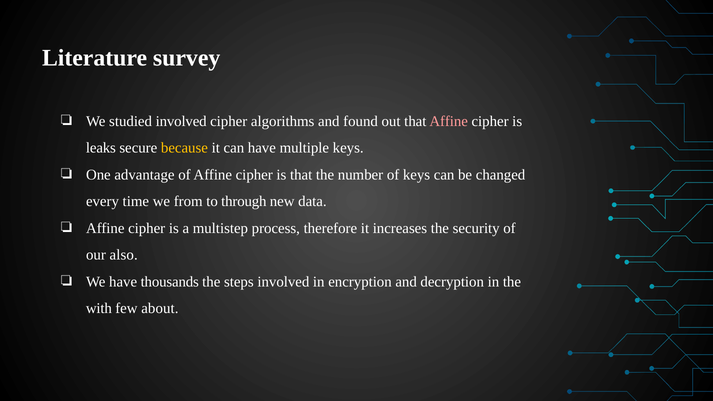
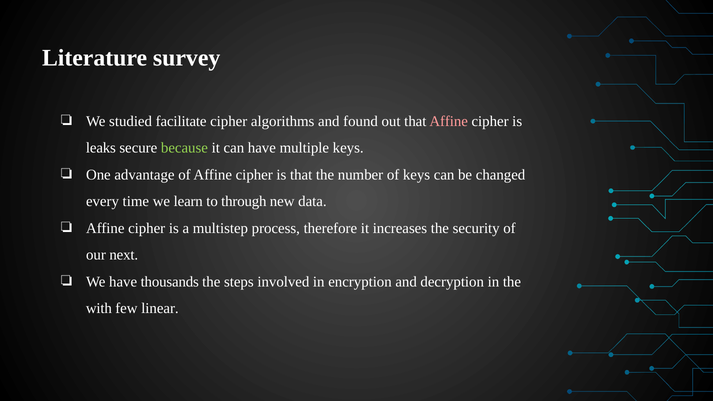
studied involved: involved -> facilitate
because colour: yellow -> light green
from: from -> learn
also: also -> next
about: about -> linear
